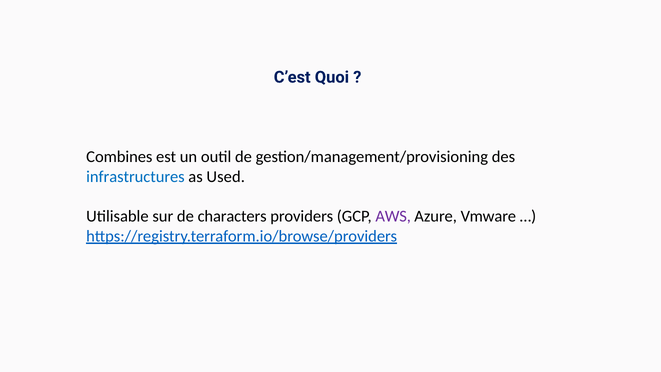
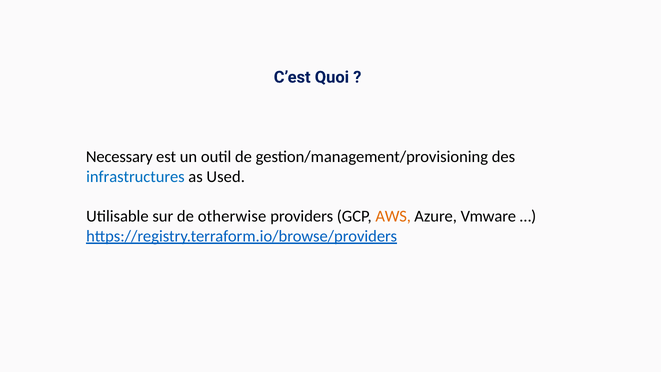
Combines: Combines -> Necessary
characters: characters -> otherwise
AWS colour: purple -> orange
